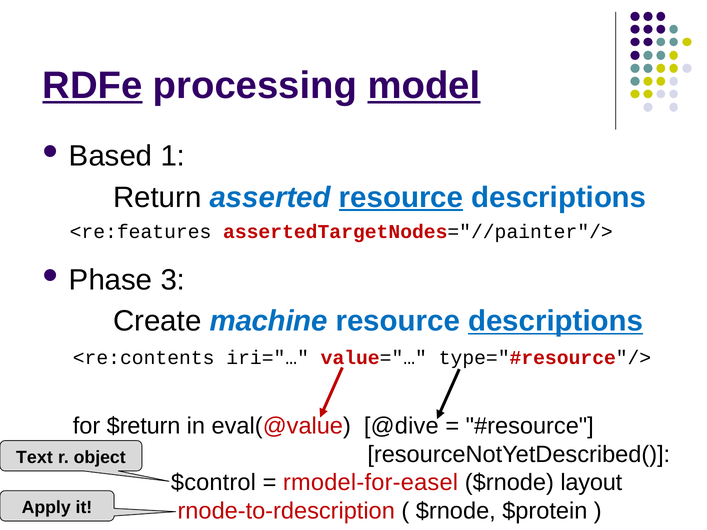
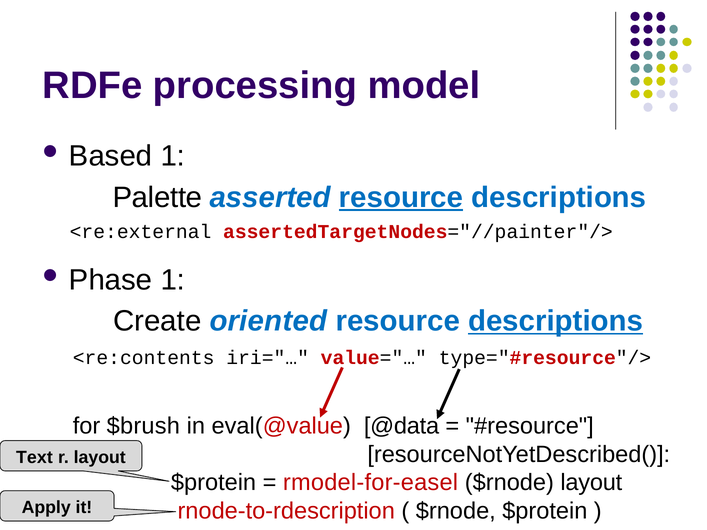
RDFe underline: present -> none
model underline: present -> none
Return: Return -> Palette
<re:features: <re:features -> <re:external
Phase 3: 3 -> 1
machine: machine -> oriented
$return: $return -> $brush
@dive: @dive -> @data
r object: object -> layout
$control at (213, 483): $control -> $protein
